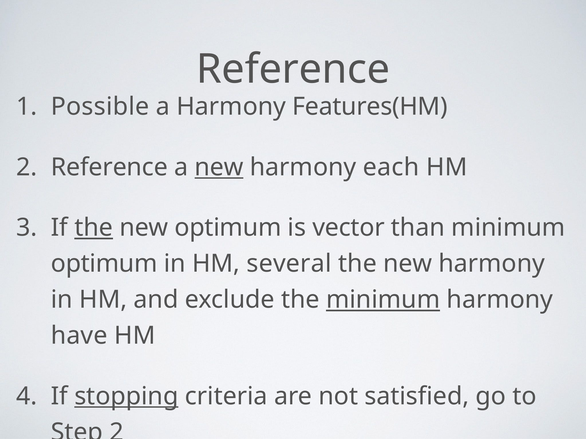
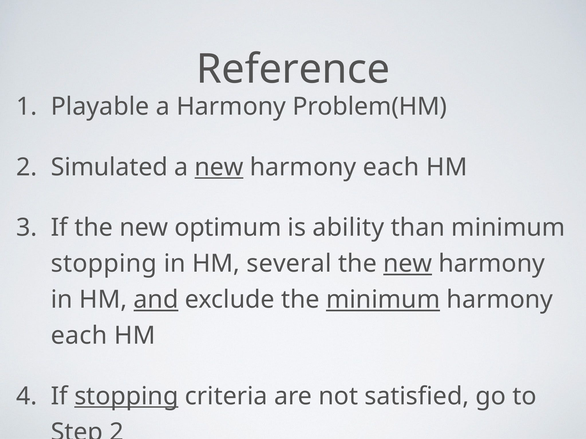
Possible: Possible -> Playable
Features(HM: Features(HM -> Problem(HM
2 Reference: Reference -> Simulated
the at (94, 228) underline: present -> none
vector: vector -> ability
optimum at (104, 264): optimum -> stopping
new at (408, 264) underline: none -> present
and underline: none -> present
have at (79, 336): have -> each
